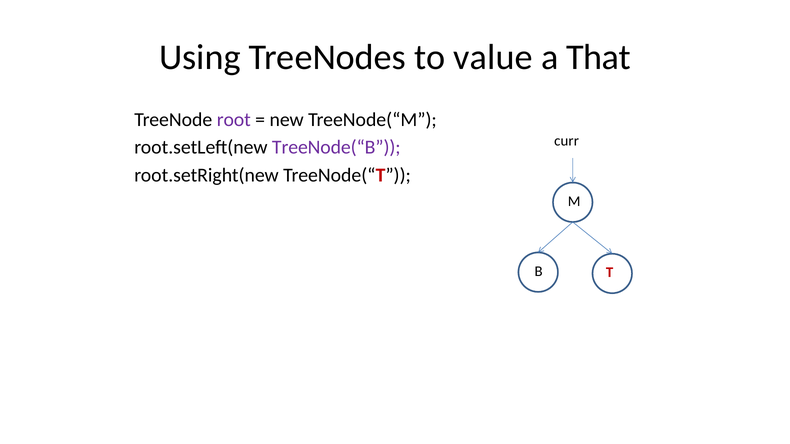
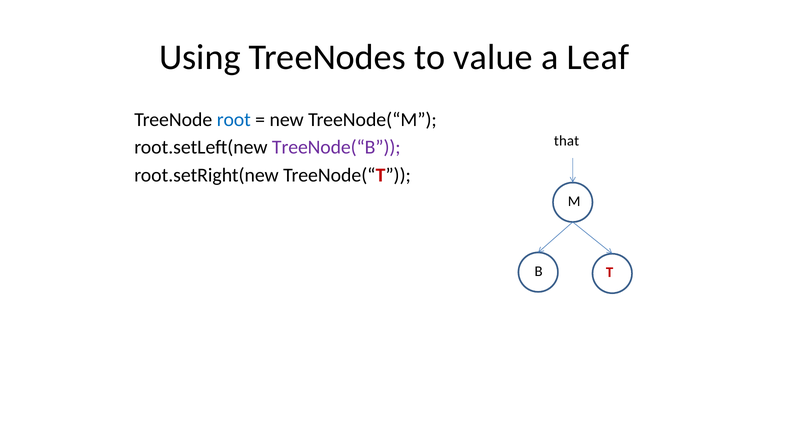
That: That -> Leaf
root colour: purple -> blue
curr: curr -> that
